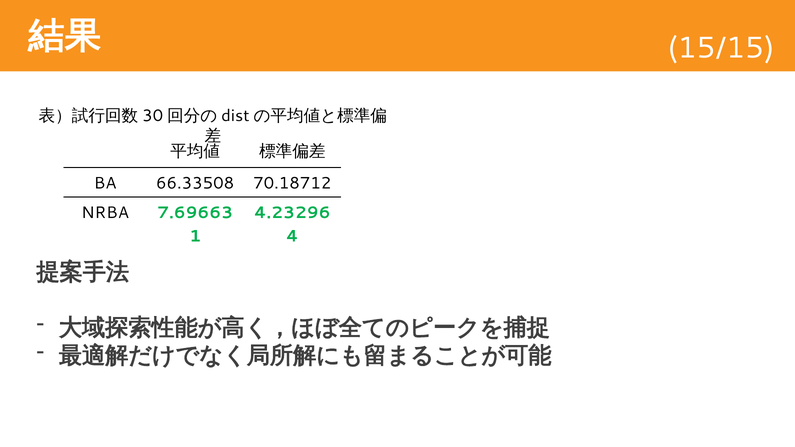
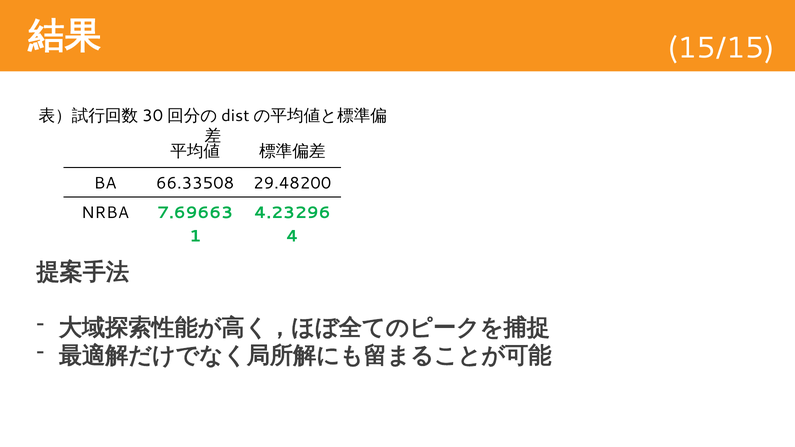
70.18712: 70.18712 -> 29.48200
